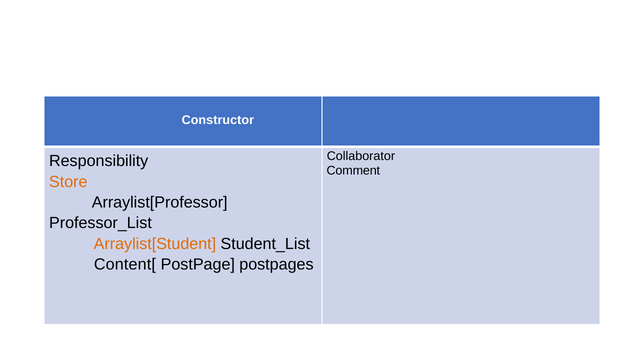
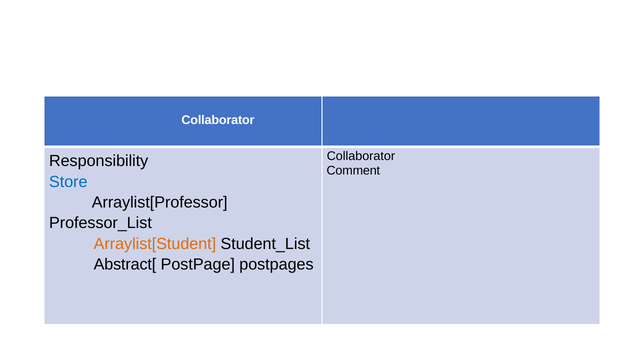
Constructor at (218, 120): Constructor -> Collaborator
Store colour: orange -> blue
Content[: Content[ -> Abstract[
